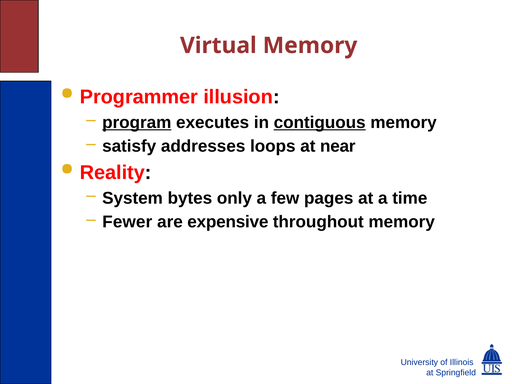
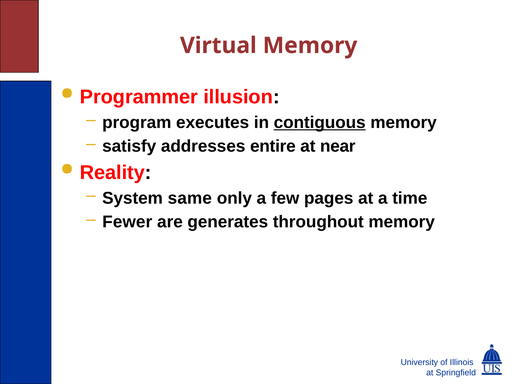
program underline: present -> none
loops: loops -> entire
bytes: bytes -> same
expensive: expensive -> generates
